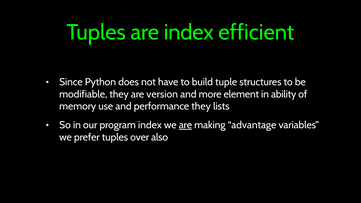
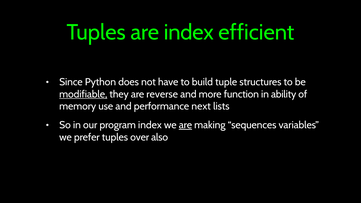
modifiable underline: none -> present
version: version -> reverse
element: element -> function
performance they: they -> next
advantage: advantage -> sequences
